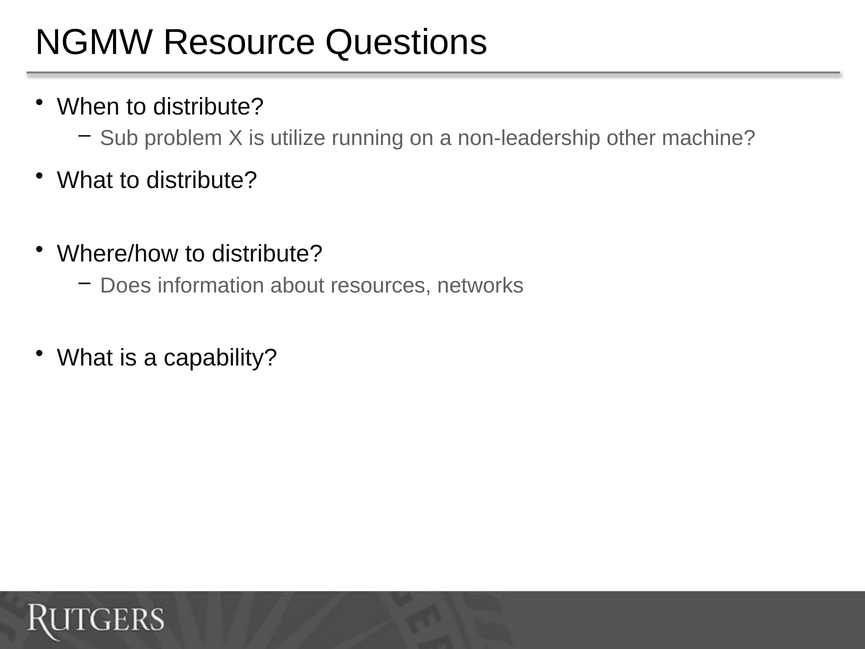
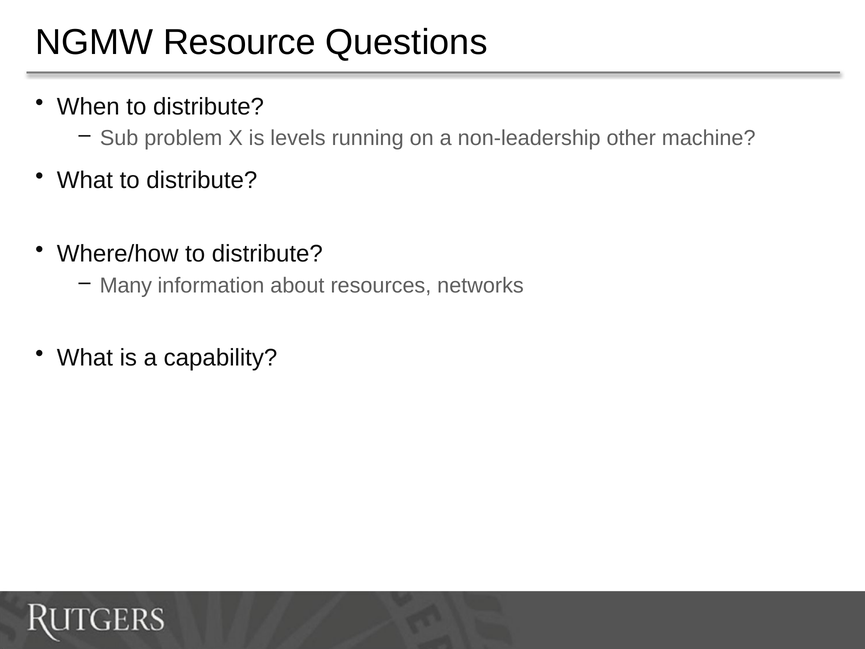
utilize: utilize -> levels
Does: Does -> Many
